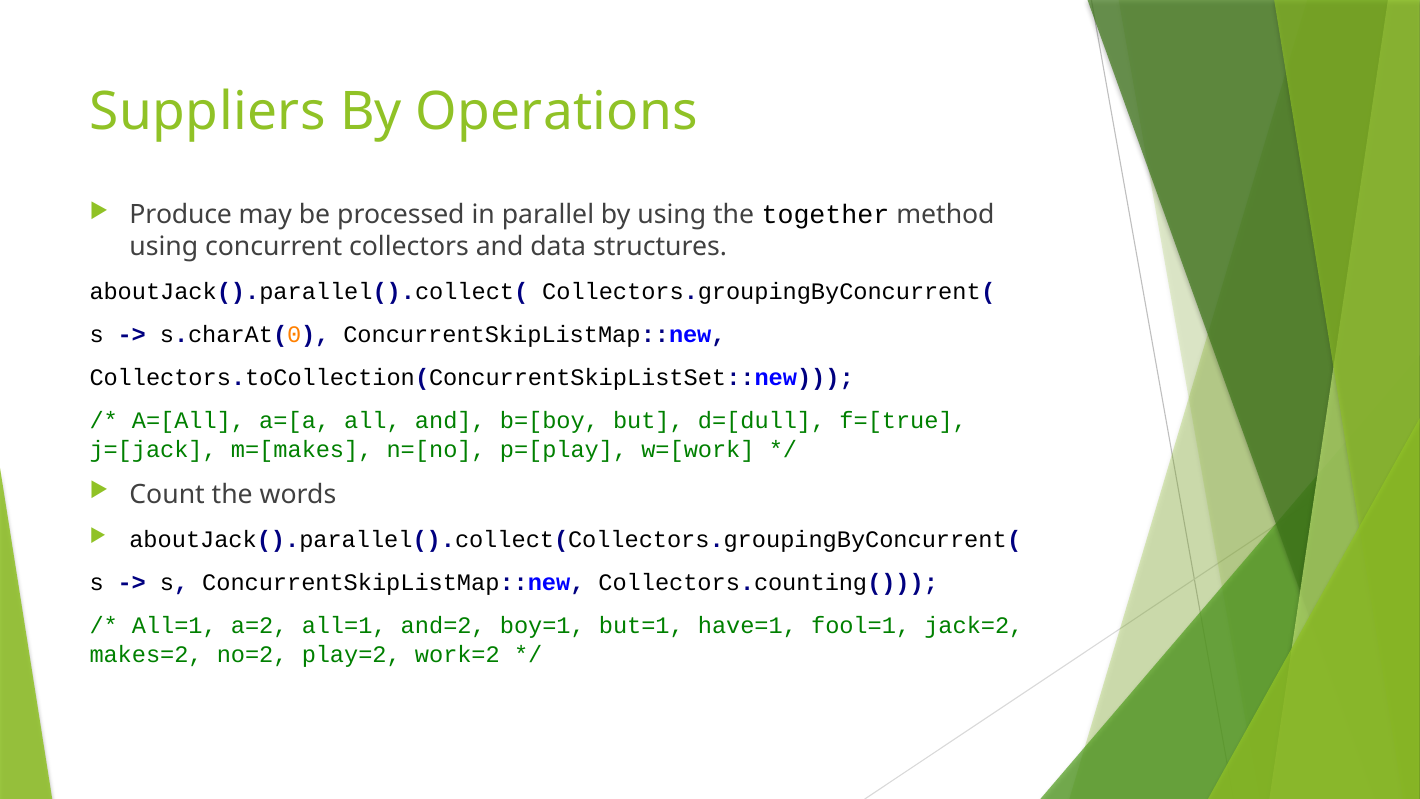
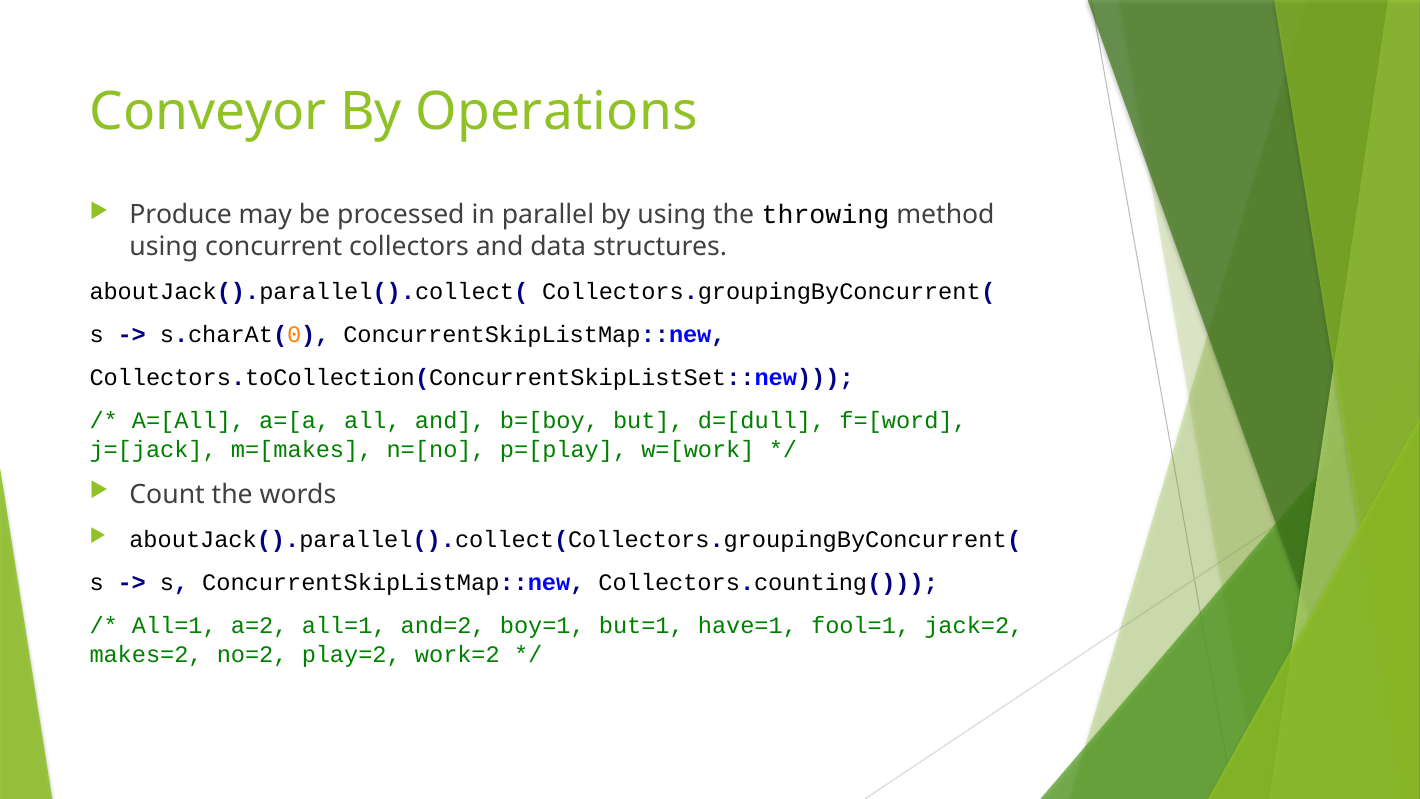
Suppliers: Suppliers -> Conveyor
together: together -> throwing
f=[true: f=[true -> f=[word
